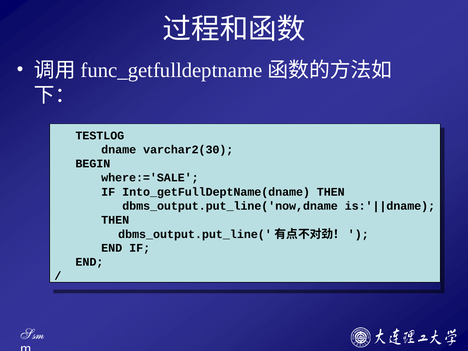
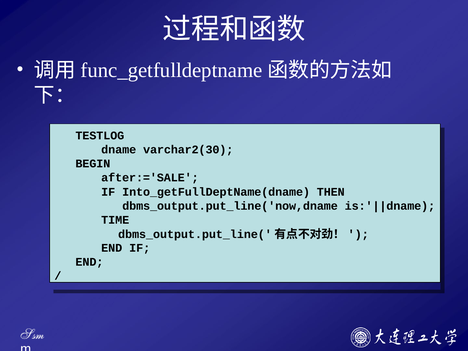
where:='SALE: where:='SALE -> after:='SALE
THEN at (115, 220): THEN -> TIME
